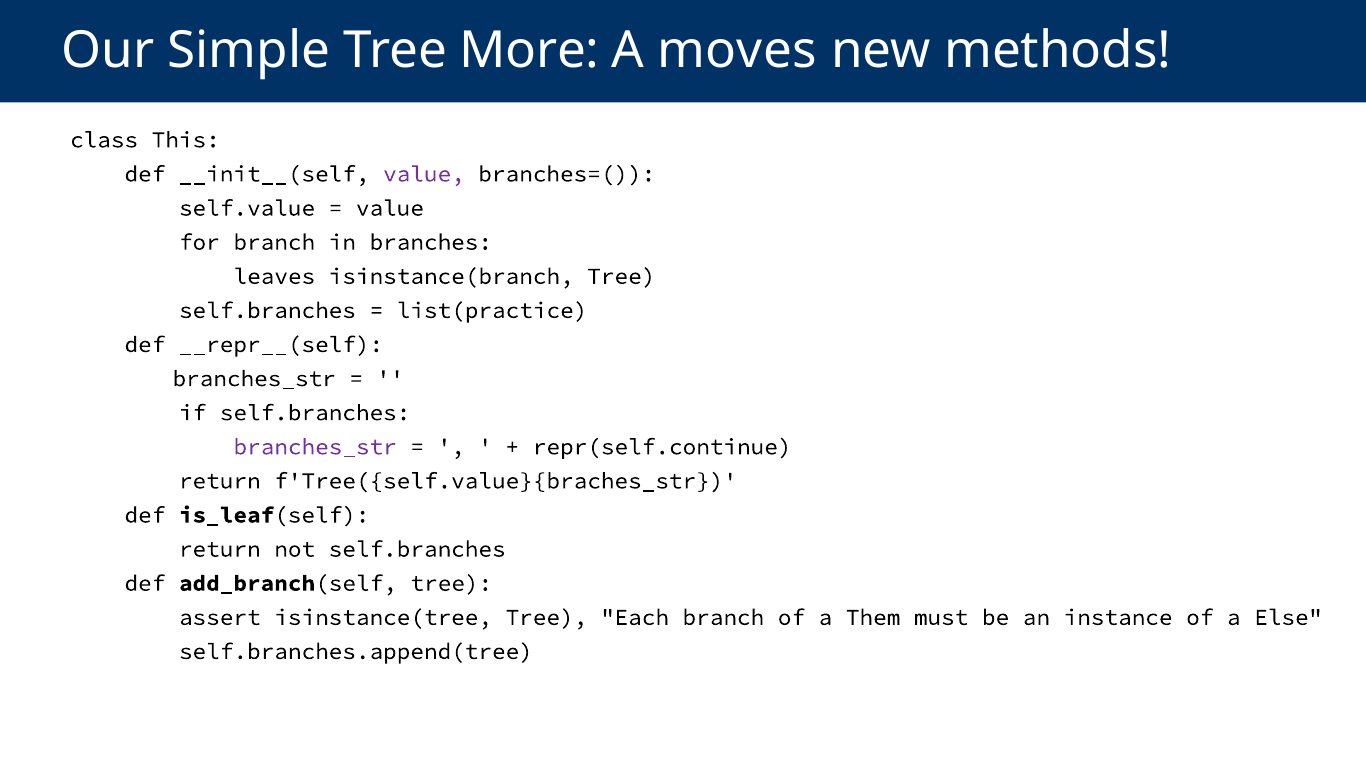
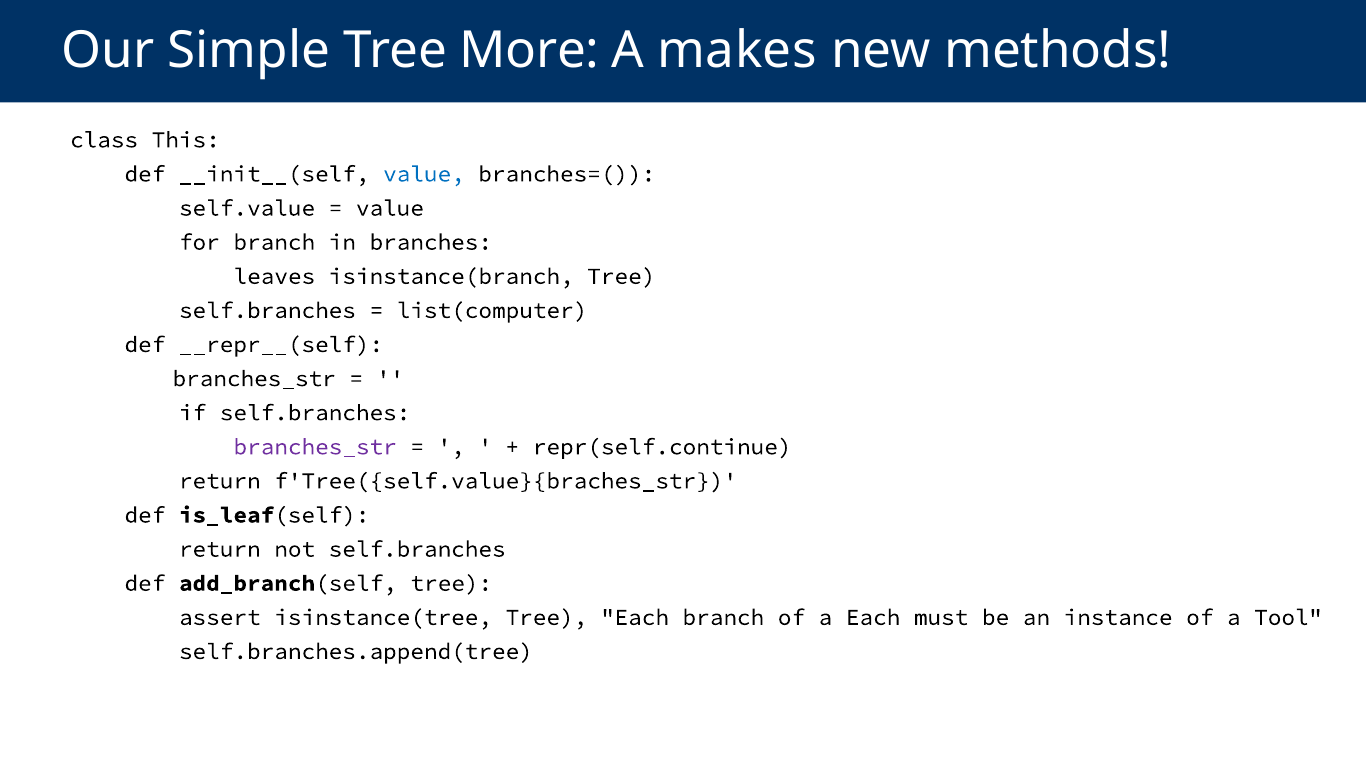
moves: moves -> makes
value at (424, 174) colour: purple -> blue
list(practice: list(practice -> list(computer
a Them: Them -> Each
Else: Else -> Tool
